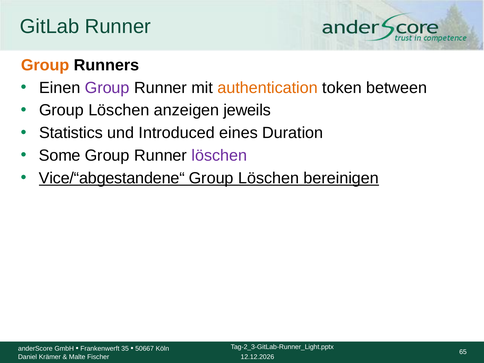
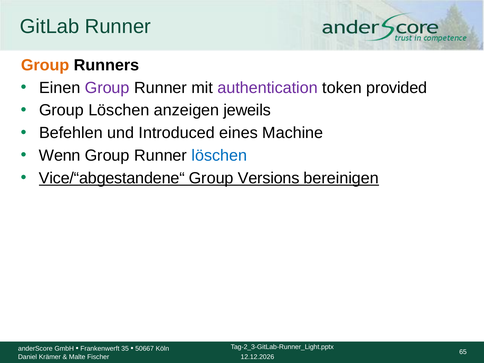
authentication colour: orange -> purple
between: between -> provided
Statistics: Statistics -> Befehlen
Duration: Duration -> Machine
Some: Some -> Wenn
löschen at (219, 155) colour: purple -> blue
Löschen at (269, 178): Löschen -> Versions
